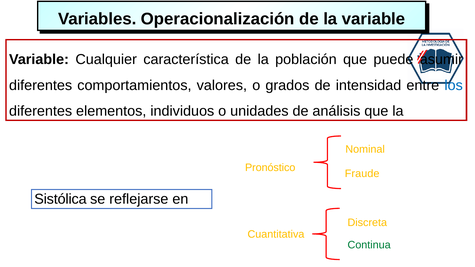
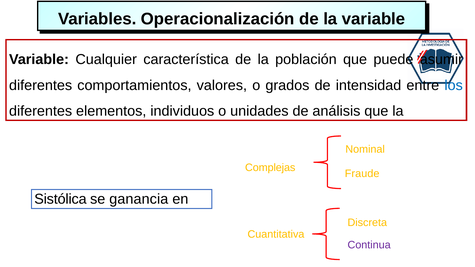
Pronóstico: Pronóstico -> Complejas
reflejarse: reflejarse -> ganancia
Continua colour: green -> purple
